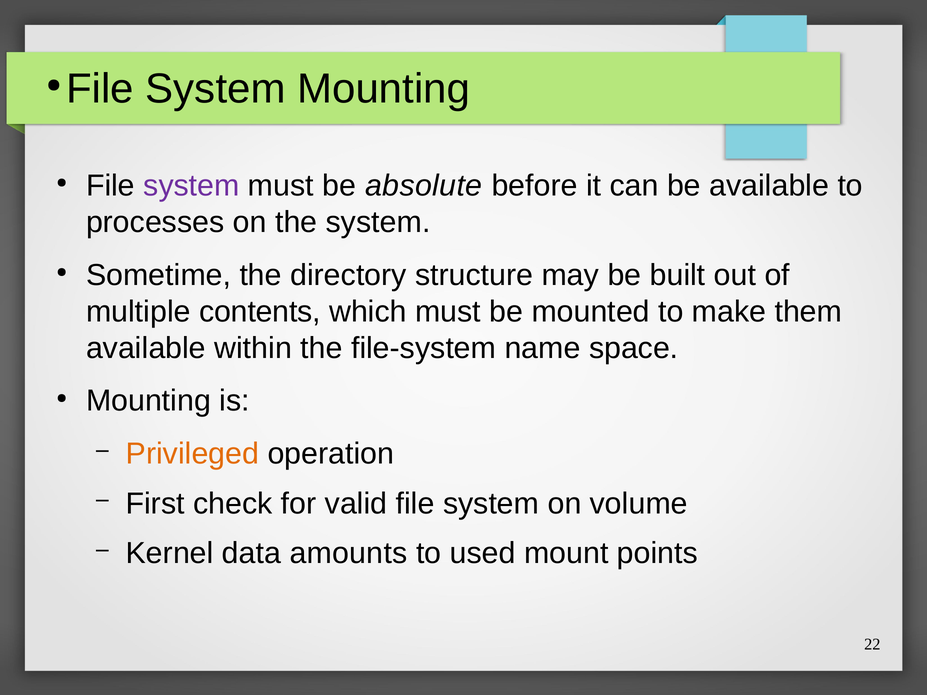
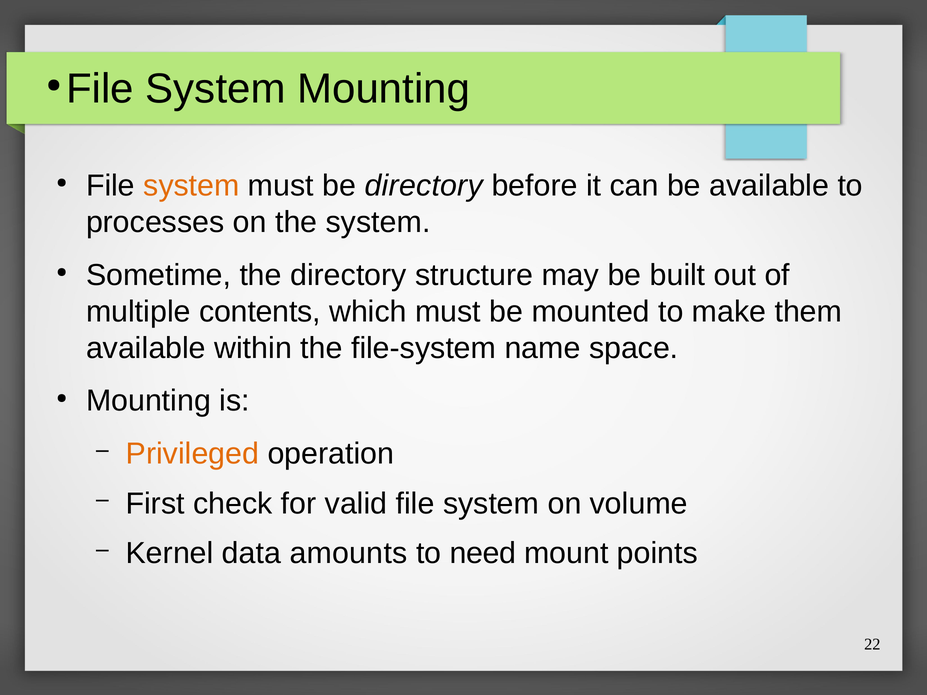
system at (191, 186) colour: purple -> orange
be absolute: absolute -> directory
used: used -> need
